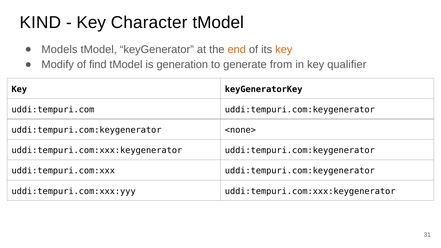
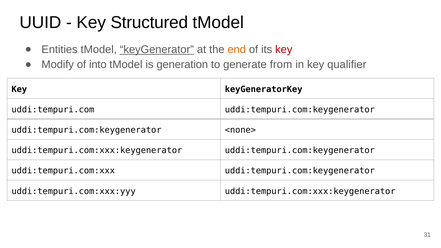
KIND: KIND -> UUID
Character: Character -> Structured
Models: Models -> Entities
keyGenerator underline: none -> present
key at (284, 49) colour: orange -> red
find: find -> into
